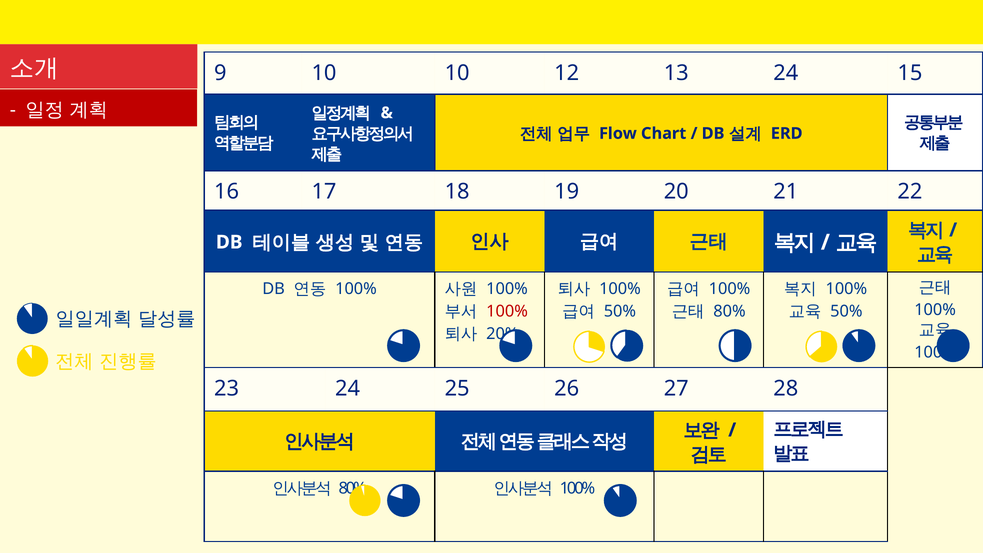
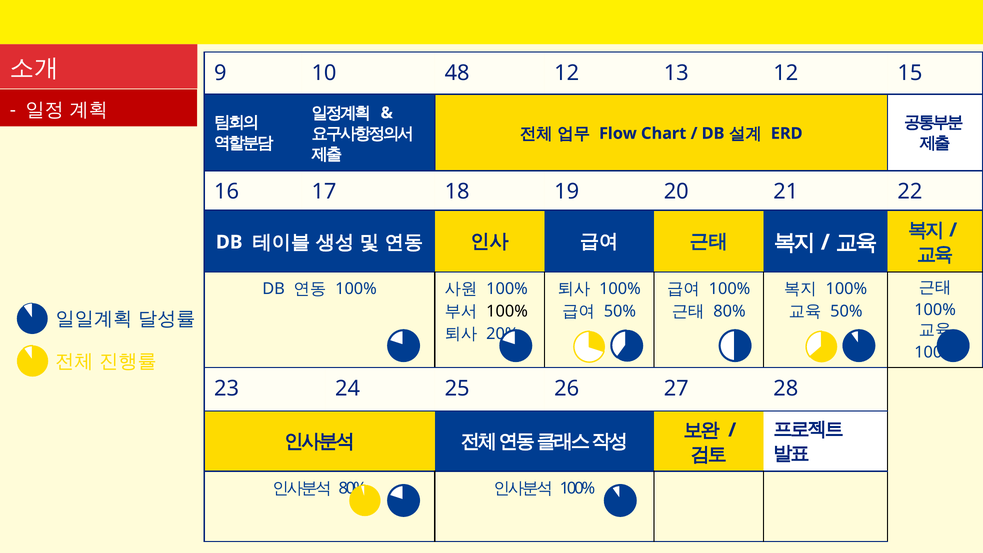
10 10: 10 -> 48
13 24: 24 -> 12
100% at (507, 311) colour: red -> black
